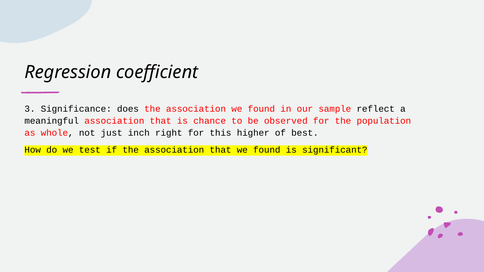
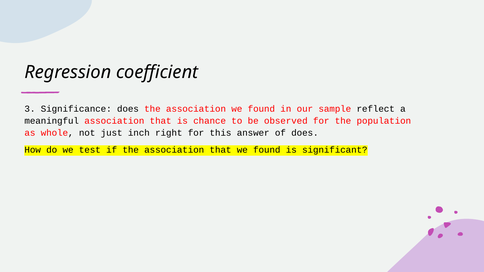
higher: higher -> answer
of best: best -> does
